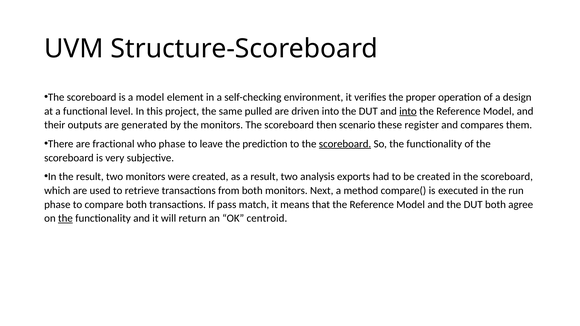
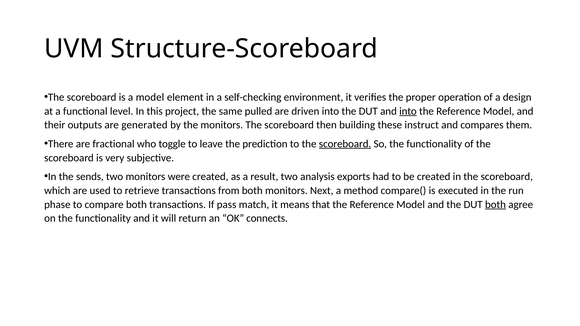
scenario: scenario -> building
register: register -> instruct
who phase: phase -> toggle
the result: result -> sends
both at (495, 205) underline: none -> present
the at (65, 219) underline: present -> none
centroid: centroid -> connects
